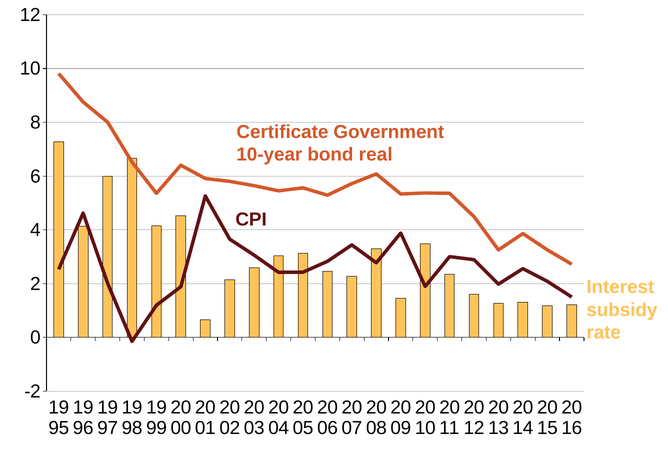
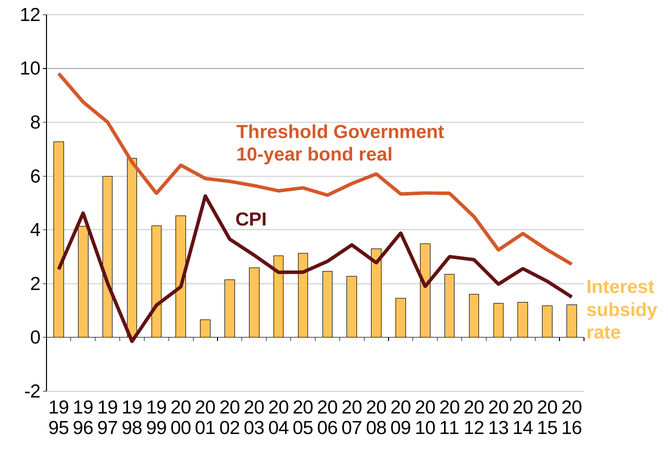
Certificate: Certificate -> Threshold
